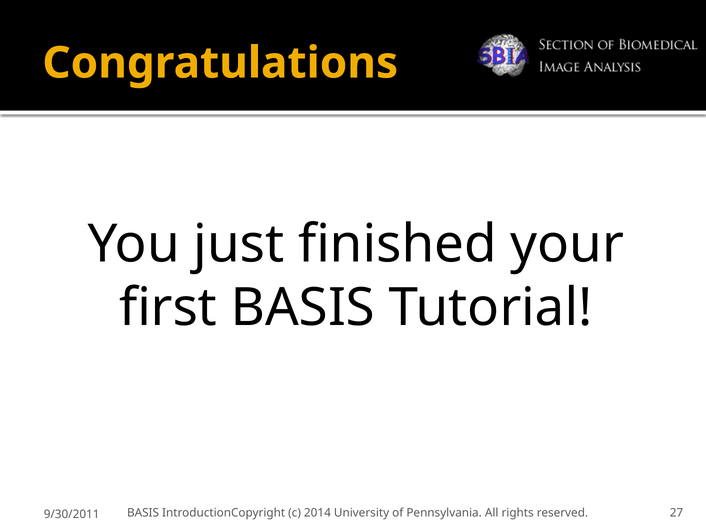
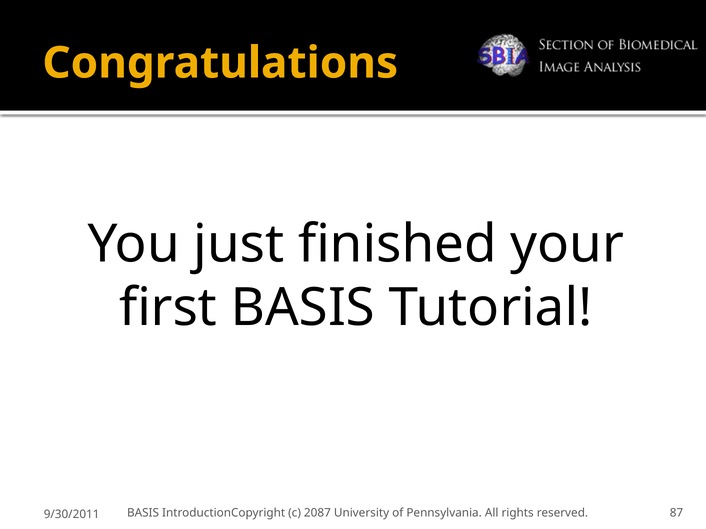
2014: 2014 -> 2087
27: 27 -> 87
